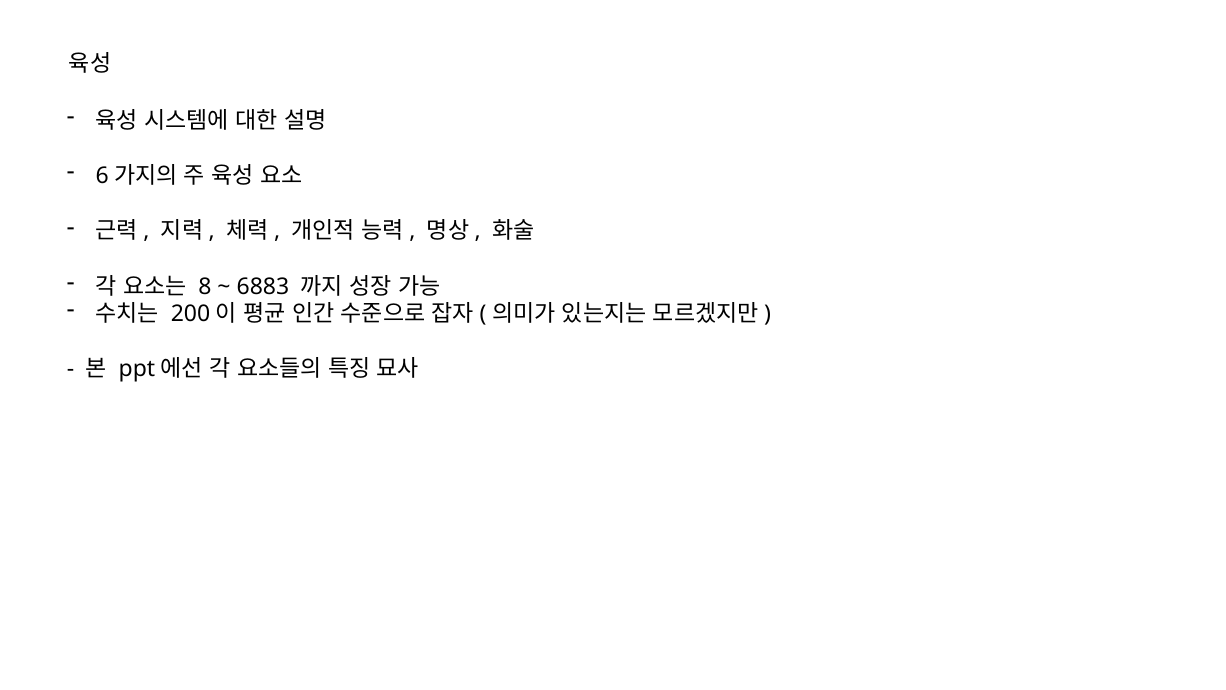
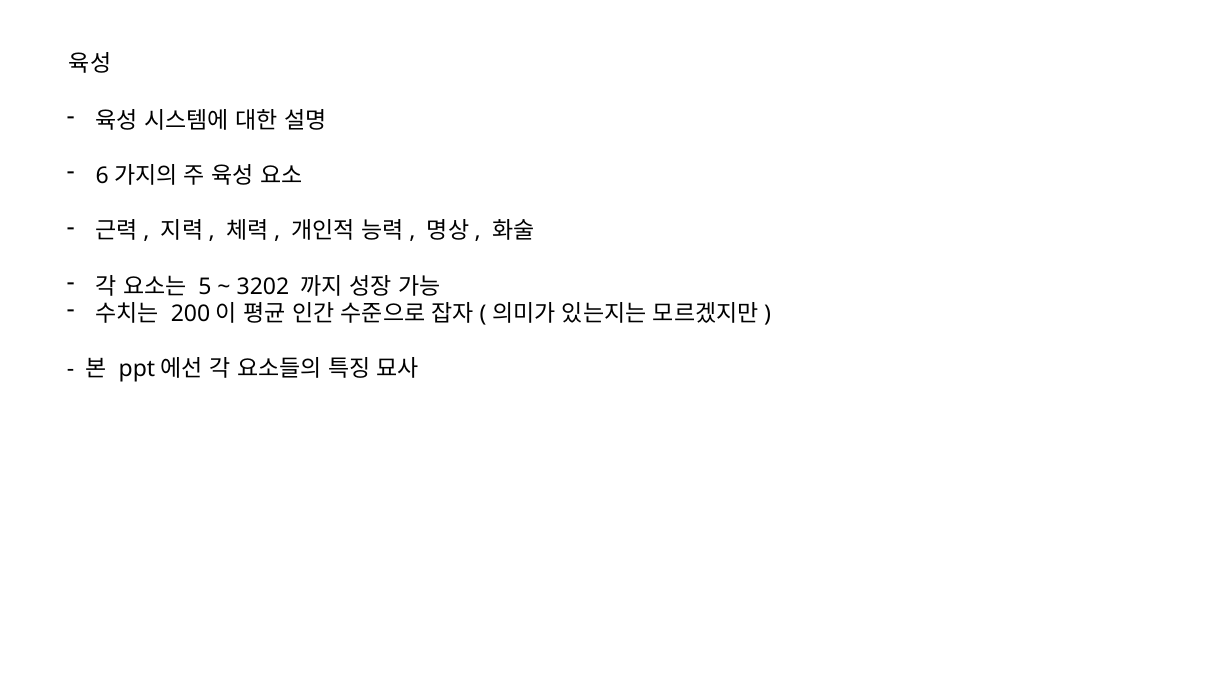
8: 8 -> 5
6883: 6883 -> 3202
